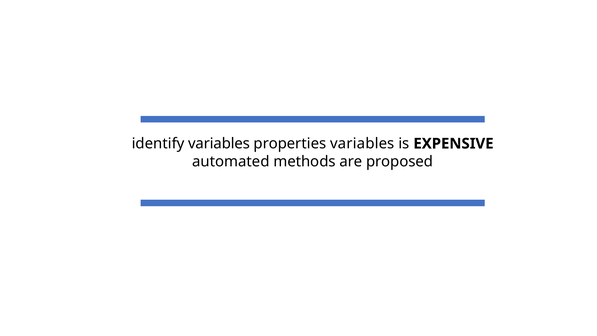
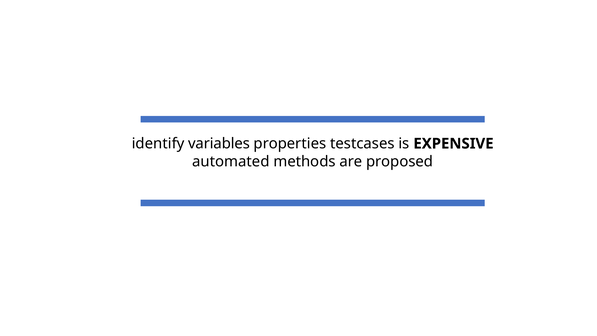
properties variables: variables -> testcases
